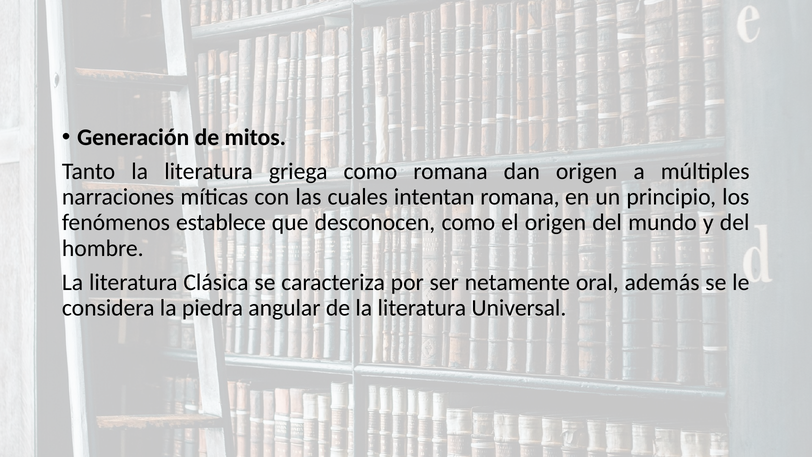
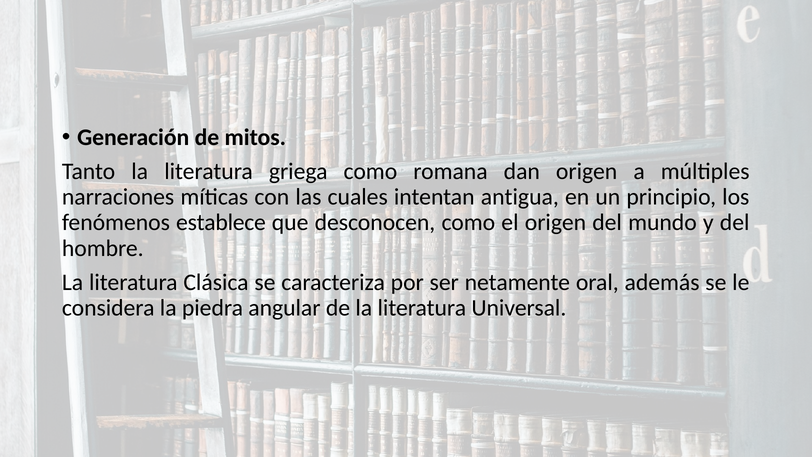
intentan romana: romana -> antigua
